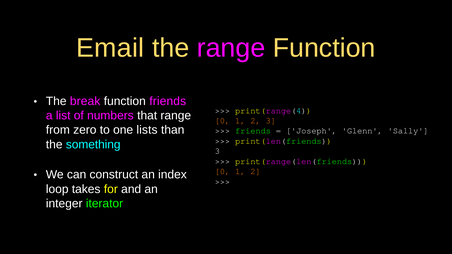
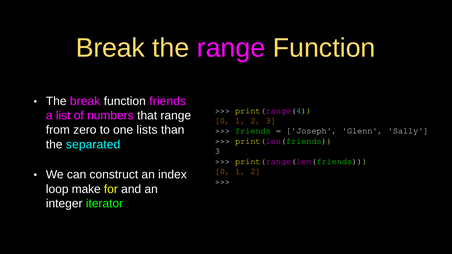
Email at (110, 48): Email -> Break
something: something -> separated
takes: takes -> make
